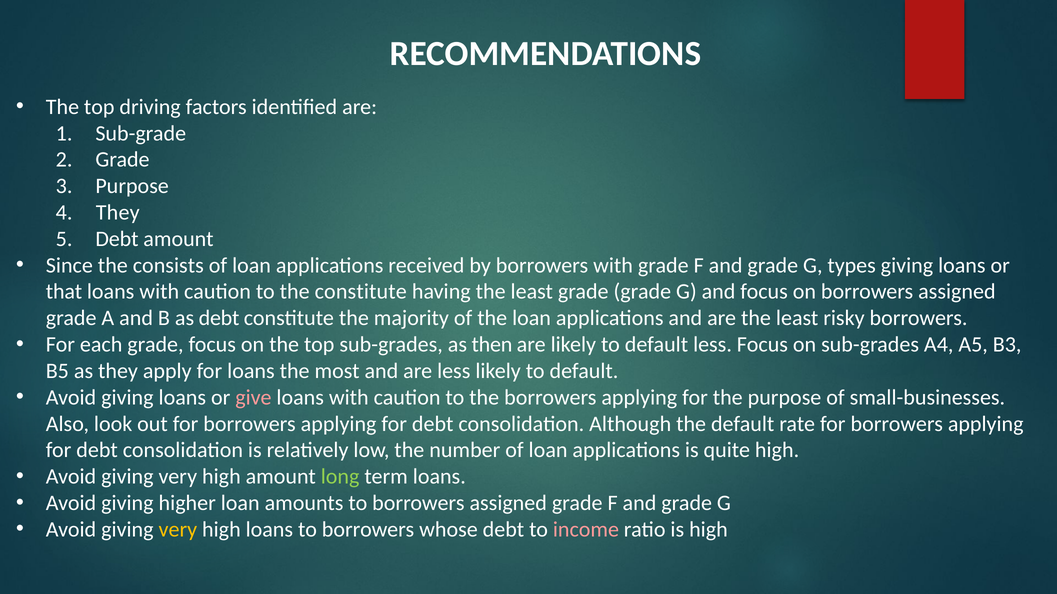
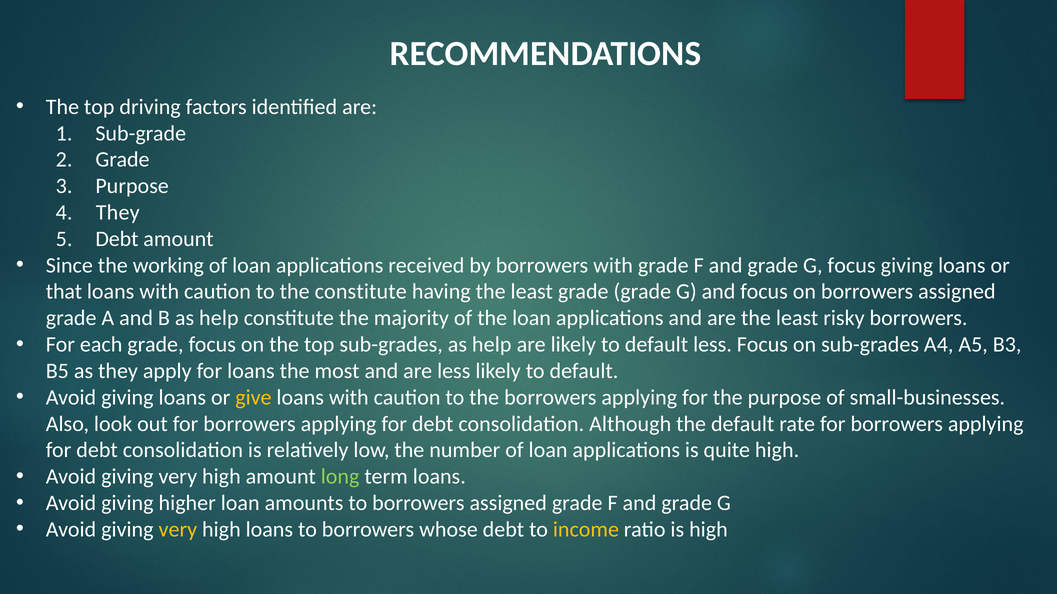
consists: consists -> working
G types: types -> focus
B as debt: debt -> help
sub-grades as then: then -> help
give colour: pink -> yellow
income colour: pink -> yellow
